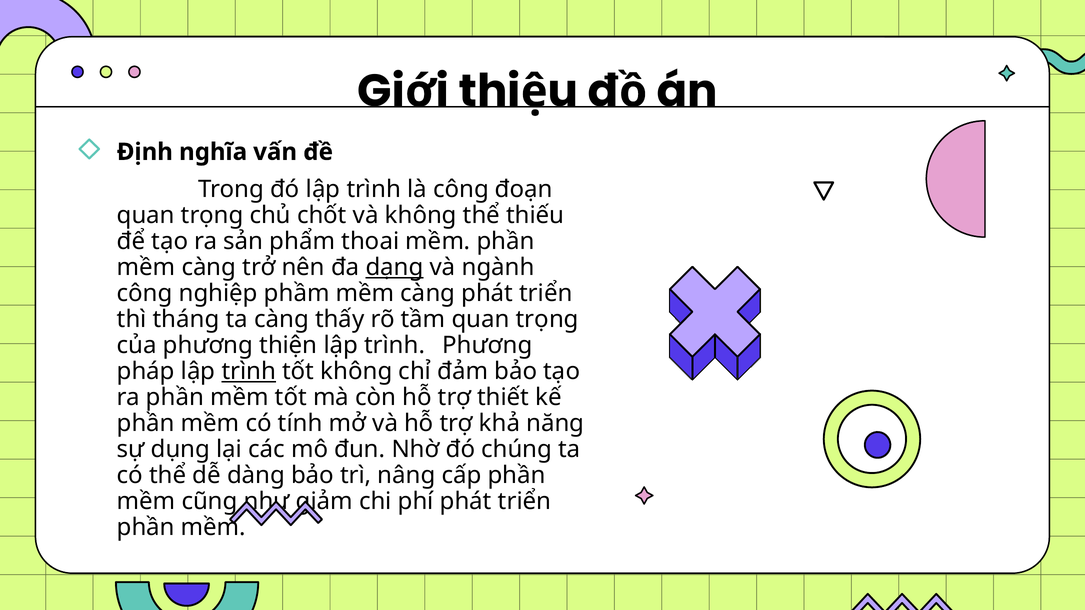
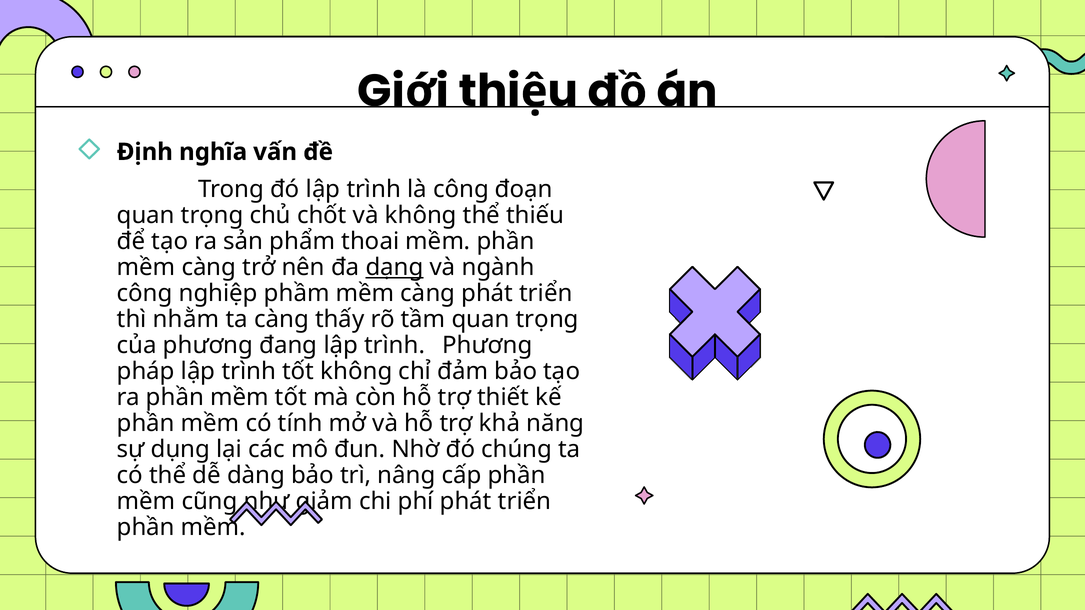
tháng: tháng -> nhằm
thiện: thiện -> đang
trình at (249, 371) underline: present -> none
